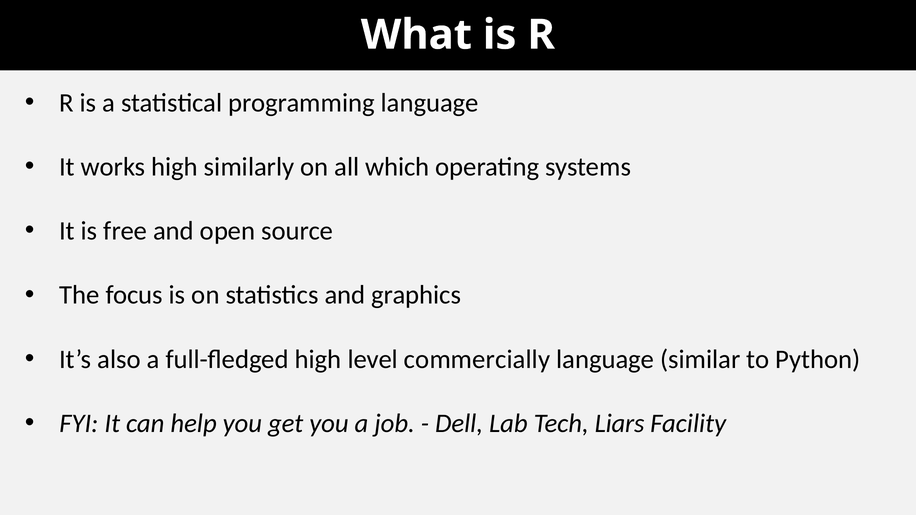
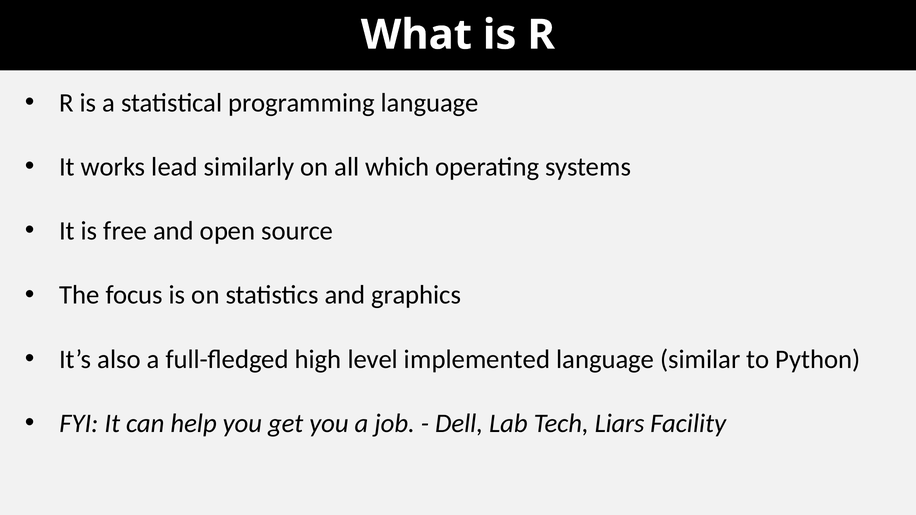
works high: high -> lead
commercially: commercially -> implemented
